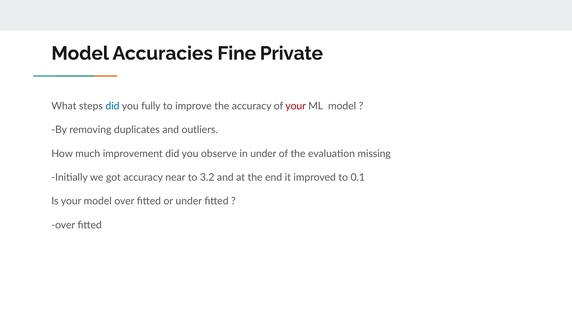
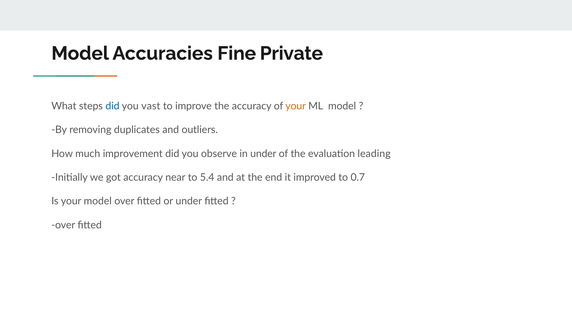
fully: fully -> vast
your at (296, 106) colour: red -> orange
missing: missing -> leading
3.2: 3.2 -> 5.4
0.1: 0.1 -> 0.7
